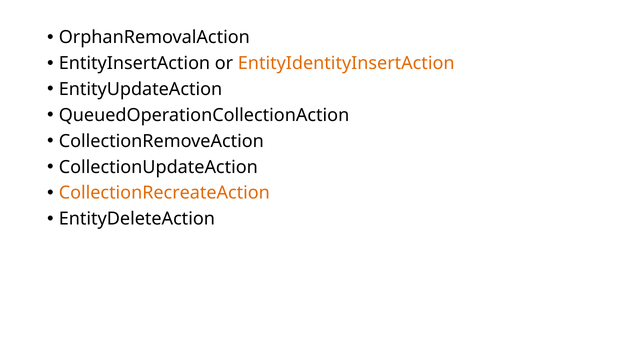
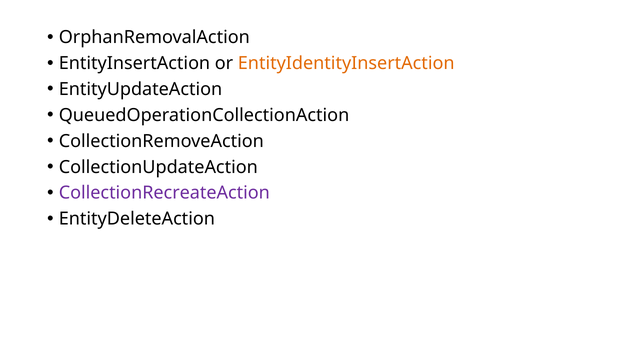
CollectionRecreateAction colour: orange -> purple
